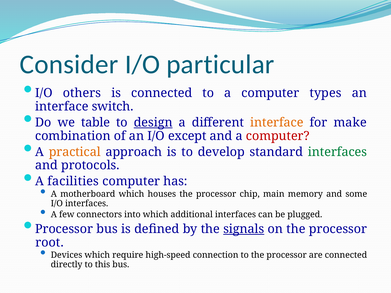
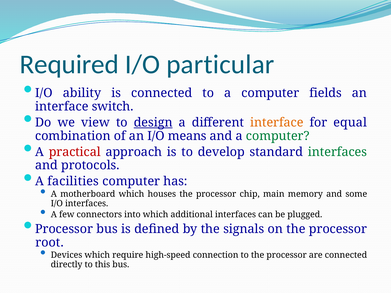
Consider: Consider -> Required
others: others -> ability
types: types -> fields
table: table -> view
make: make -> equal
except: except -> means
computer at (278, 136) colour: red -> green
practical colour: orange -> red
signals underline: present -> none
